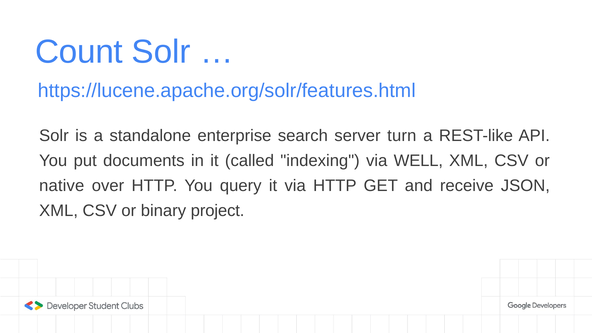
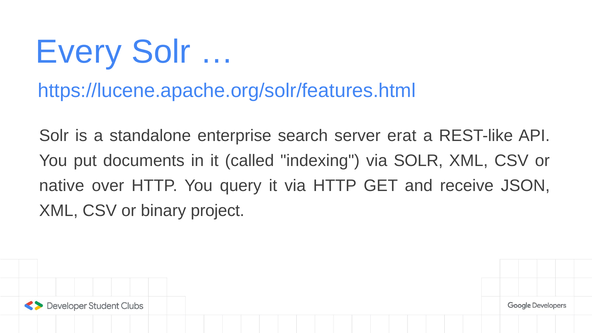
Count: Count -> Every
turn: turn -> erat
via WELL: WELL -> SOLR
